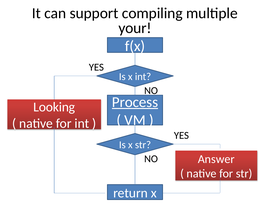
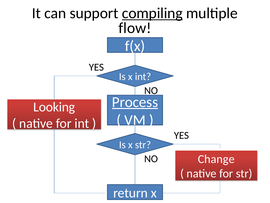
compiling underline: none -> present
your: your -> flow
Answer: Answer -> Change
